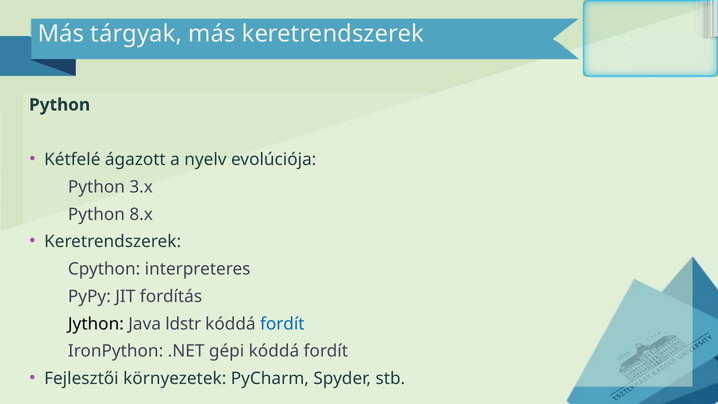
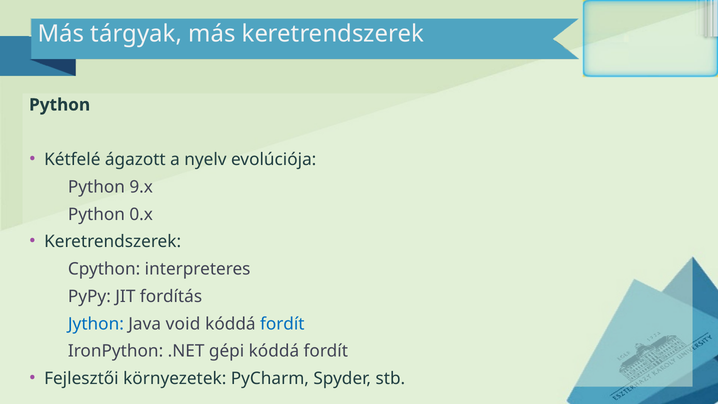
3.x: 3.x -> 9.x
8.x: 8.x -> 0.x
Jython colour: black -> blue
ldstr: ldstr -> void
